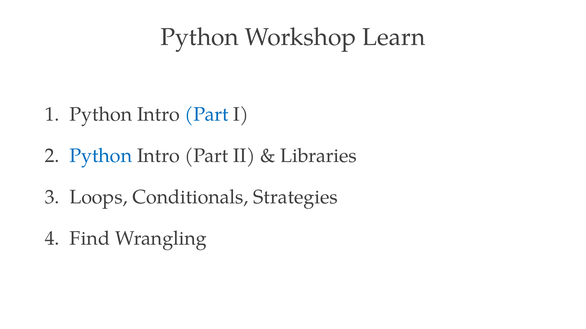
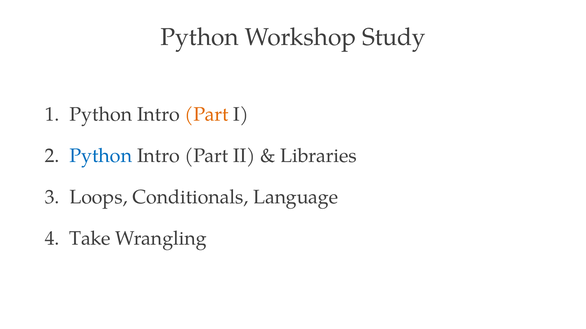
Learn: Learn -> Study
Part at (207, 115) colour: blue -> orange
Strategies: Strategies -> Language
Find: Find -> Take
